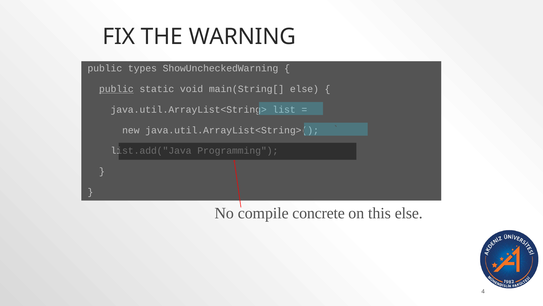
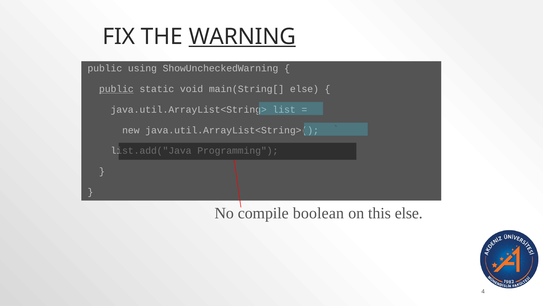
WARNING underline: none -> present
types: types -> using
concrete: concrete -> boolean
